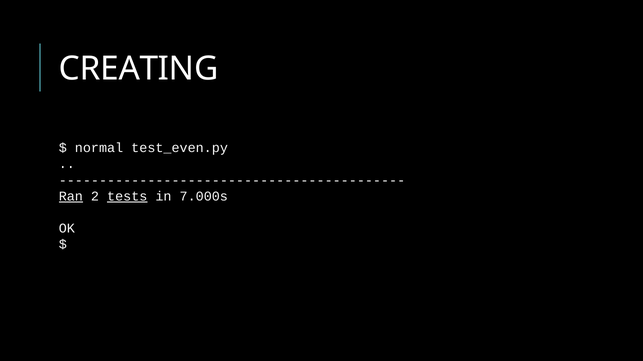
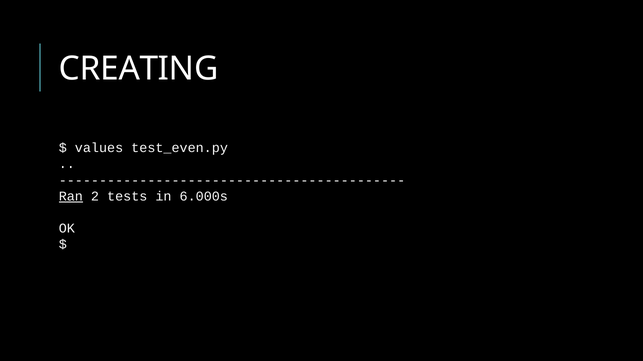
normal: normal -> values
tests underline: present -> none
7.000s: 7.000s -> 6.000s
